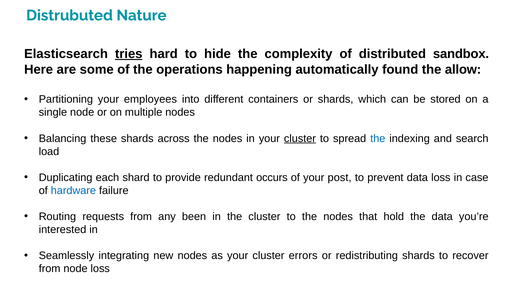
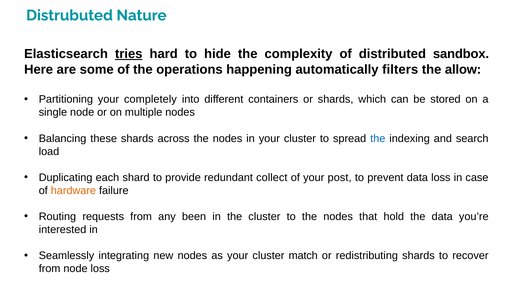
found: found -> filters
employees: employees -> completely
cluster at (300, 138) underline: present -> none
occurs: occurs -> collect
hardware colour: blue -> orange
errors: errors -> match
